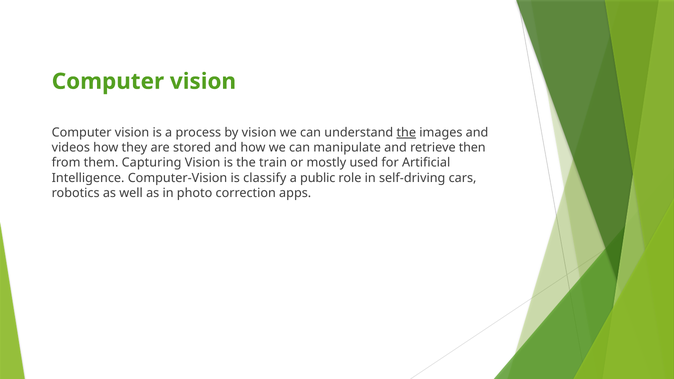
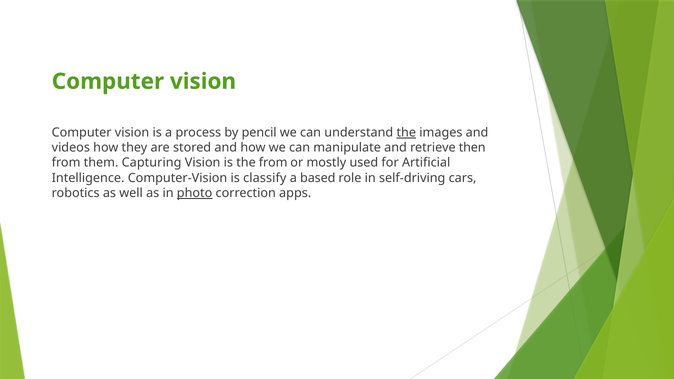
by vision: vision -> pencil
the train: train -> from
public: public -> based
photo underline: none -> present
